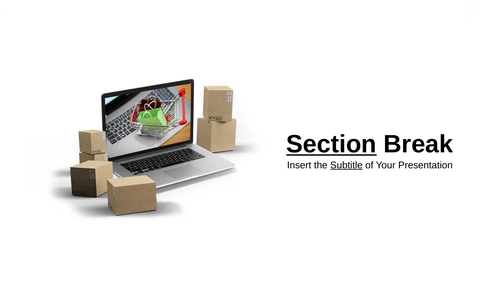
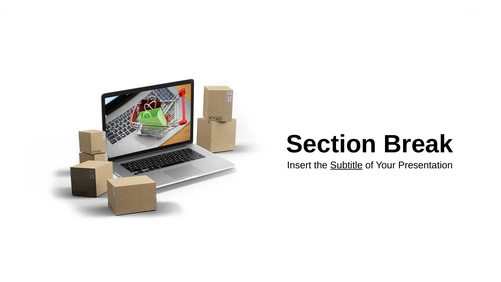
Section underline: present -> none
